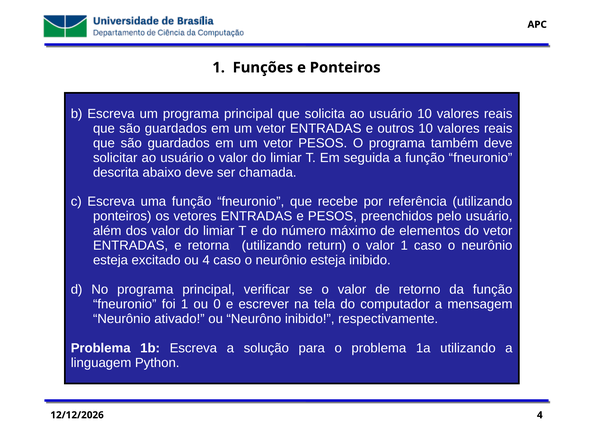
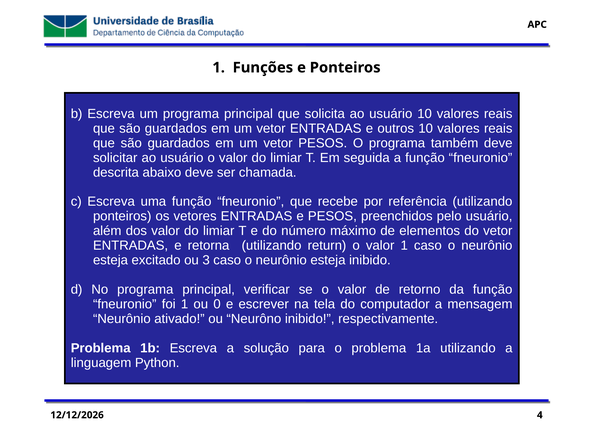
ou 4: 4 -> 3
